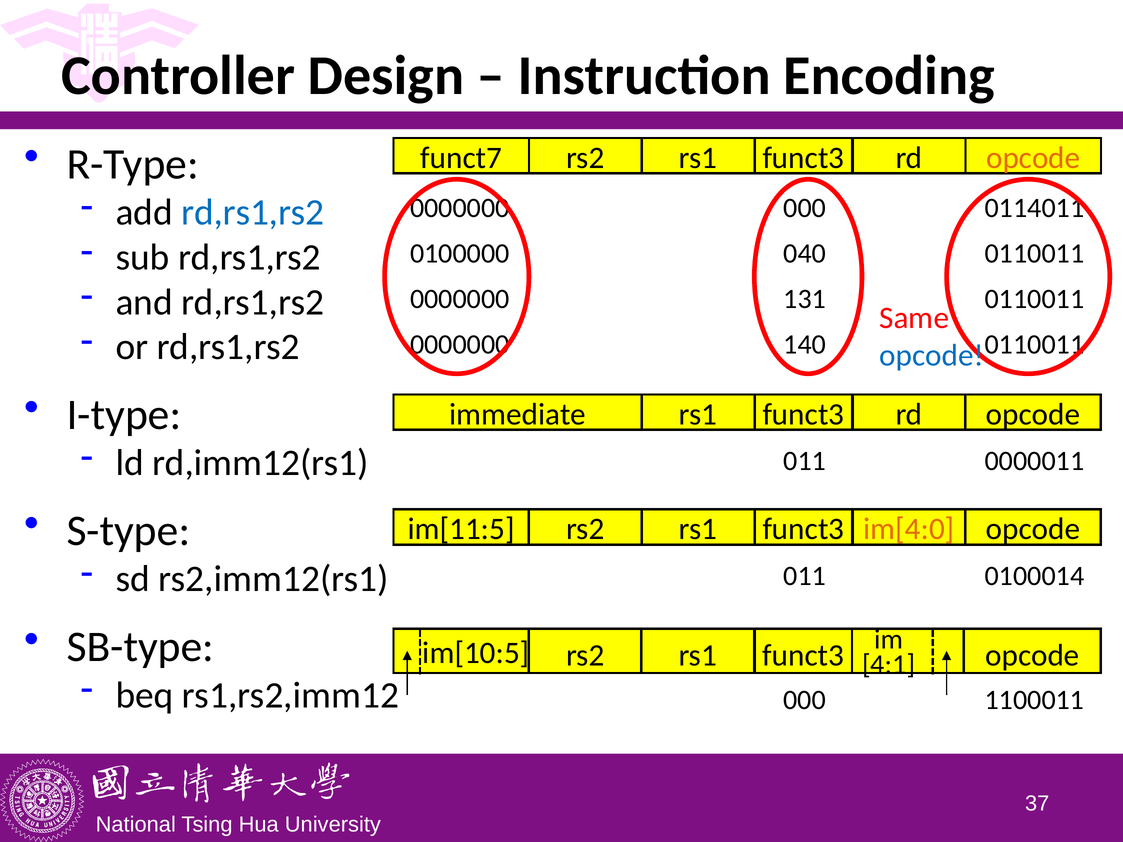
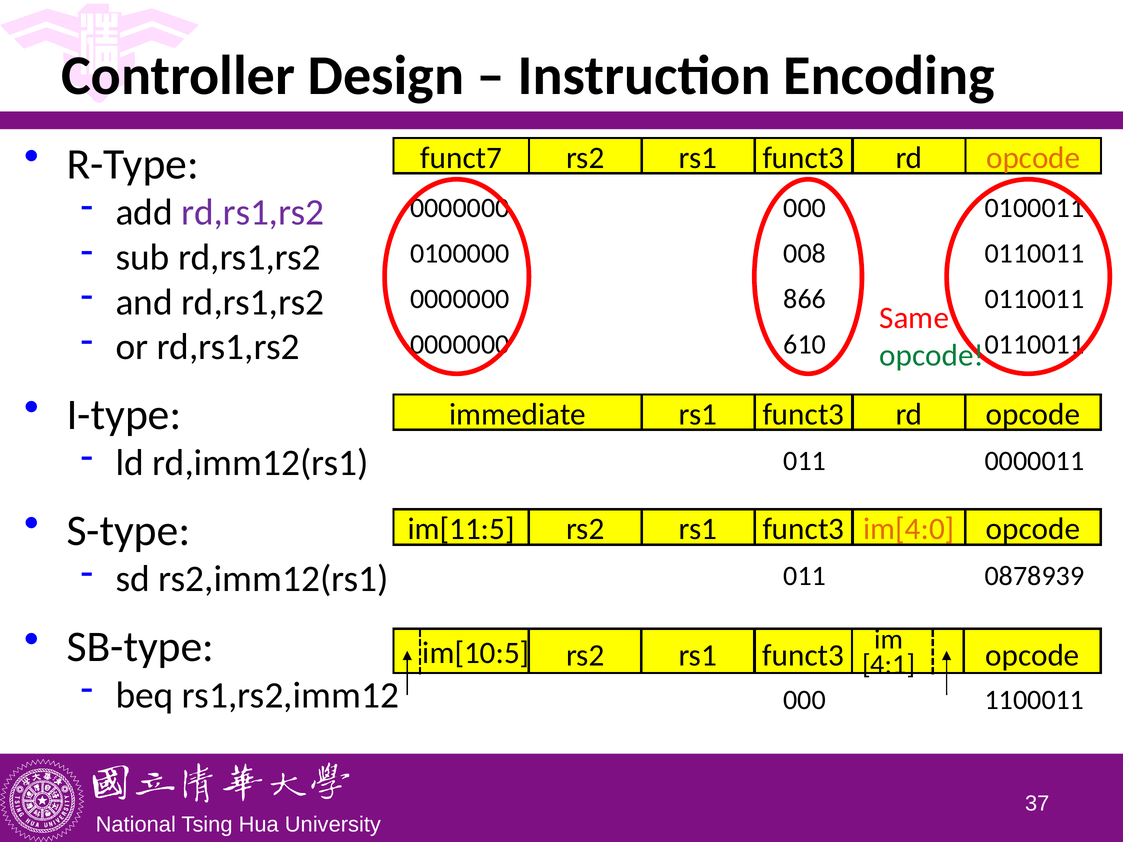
rd,rs1,rs2 at (253, 212) colour: blue -> purple
0114011: 0114011 -> 0100011
040: 040 -> 008
131: 131 -> 866
140: 140 -> 610
opcode at (931, 356) colour: blue -> green
0100014: 0100014 -> 0878939
